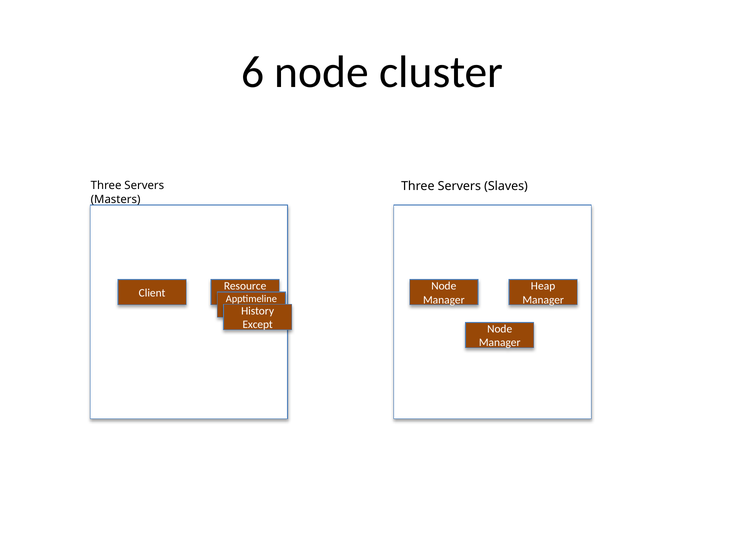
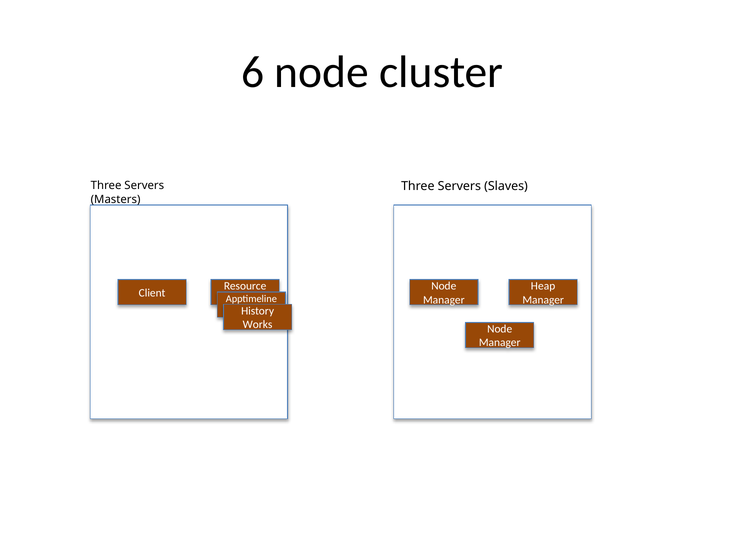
Except: Except -> Works
